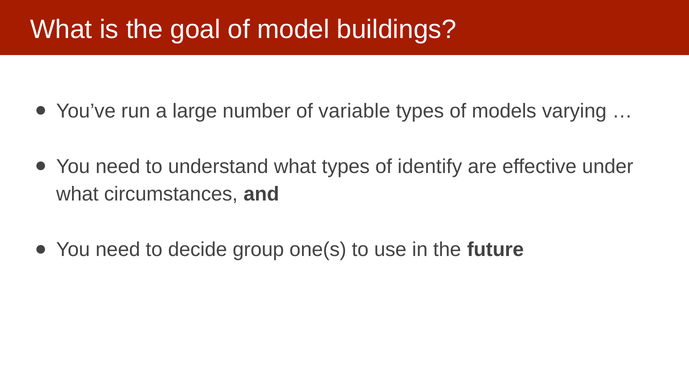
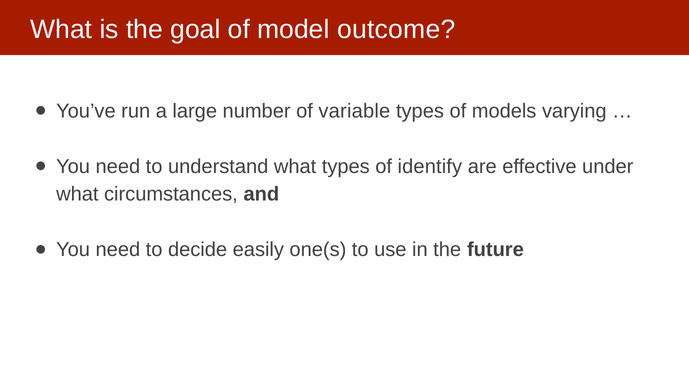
buildings: buildings -> outcome
group: group -> easily
